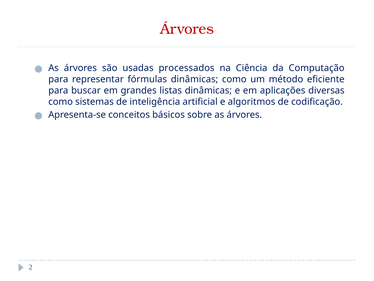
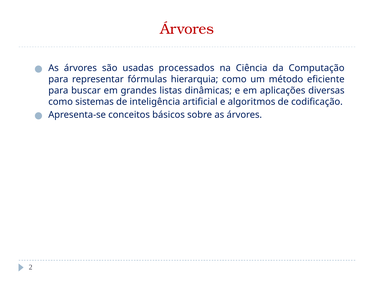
fórmulas dinâmicas: dinâmicas -> hierarquia
